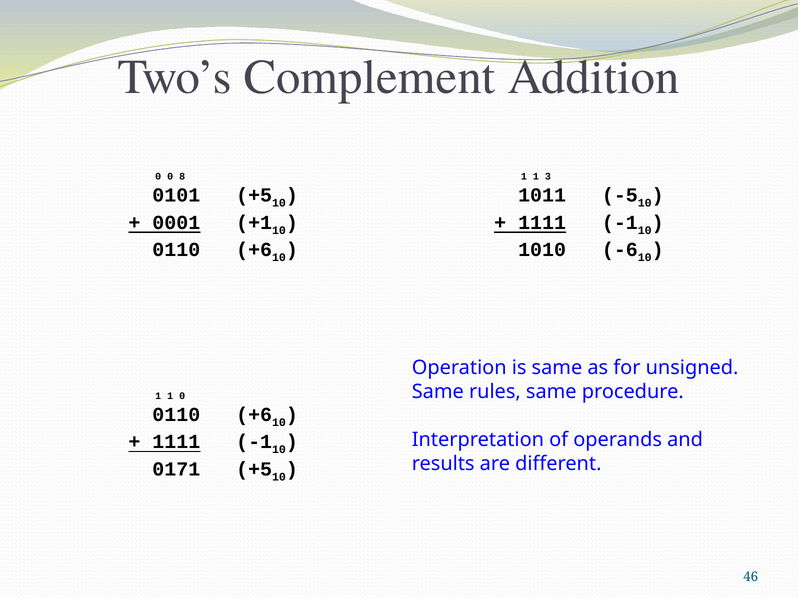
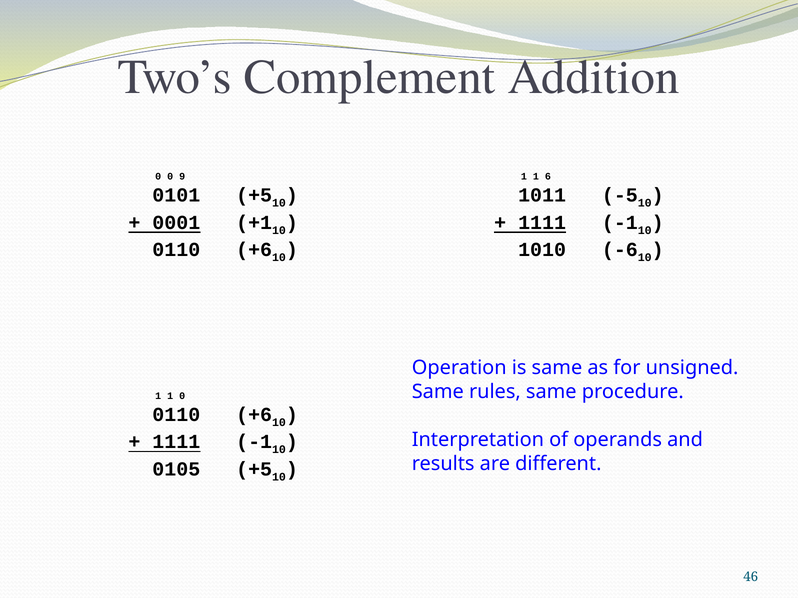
8: 8 -> 9
3: 3 -> 6
0171: 0171 -> 0105
